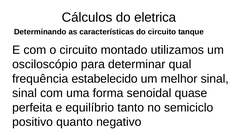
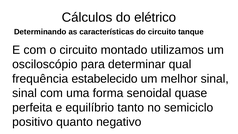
eletrica: eletrica -> elétrico
